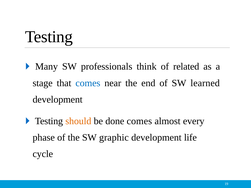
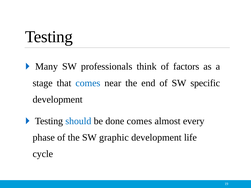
related: related -> factors
learned: learned -> specific
should colour: orange -> blue
